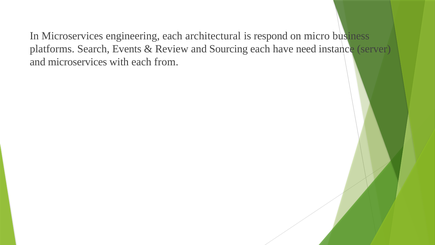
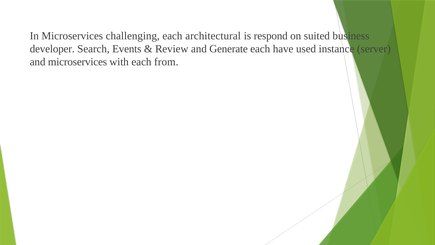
engineering: engineering -> challenging
micro: micro -> suited
platforms: platforms -> developer
Sourcing: Sourcing -> Generate
need: need -> used
